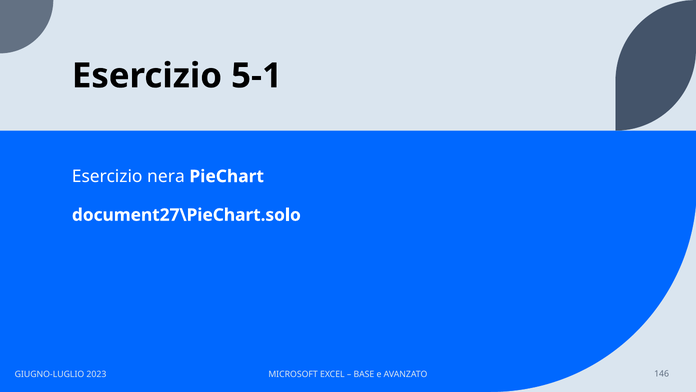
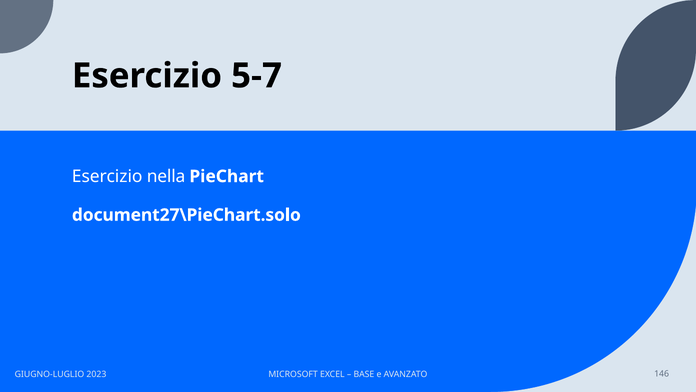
5-1: 5-1 -> 5-7
nera: nera -> nella
